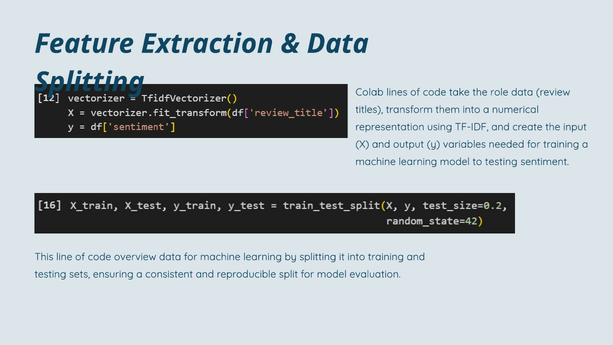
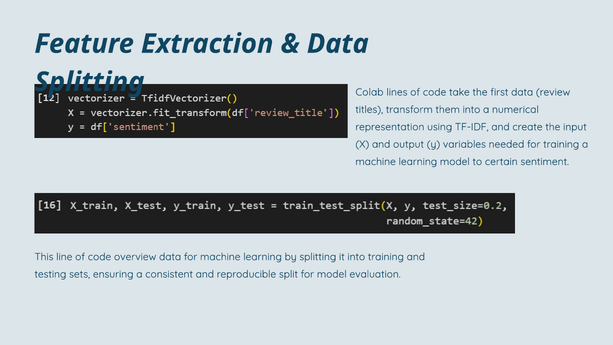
role: role -> first
to testing: testing -> certain
